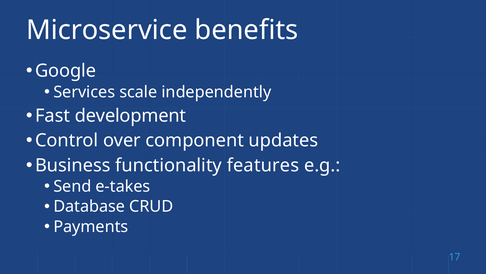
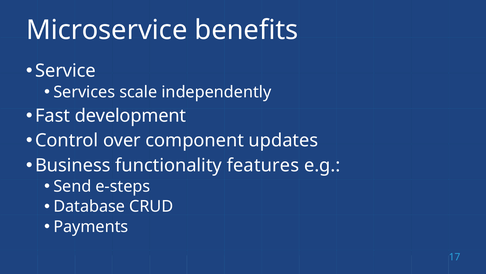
Google: Google -> Service
e-takes: e-takes -> e-steps
